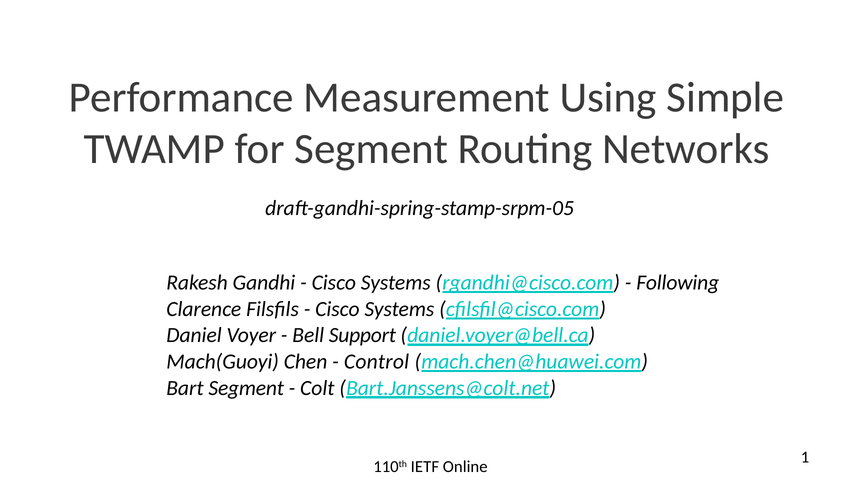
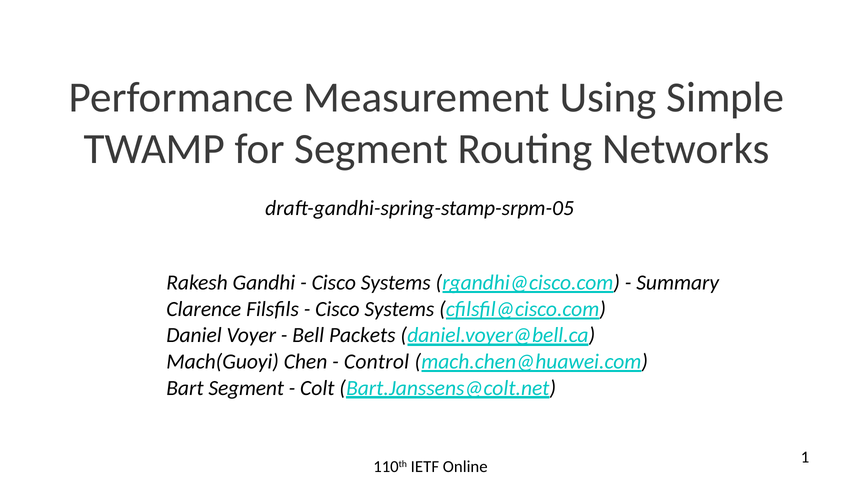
Following: Following -> Summary
Support: Support -> Packets
